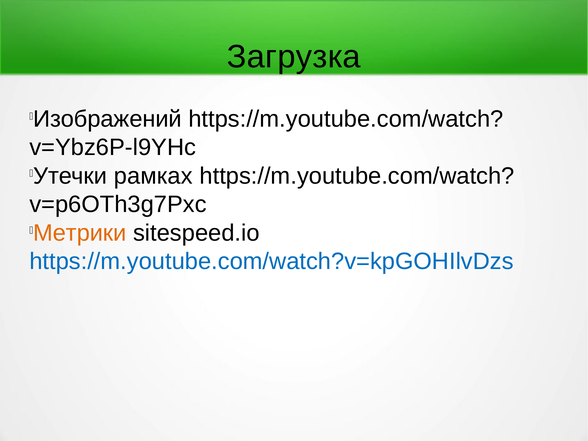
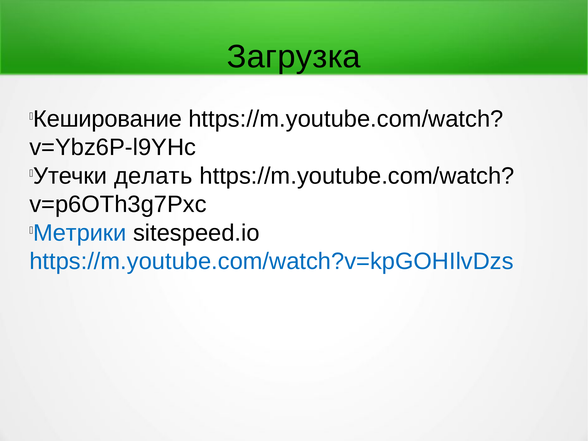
Изображений: Изображений -> Кеширование
рамках: рамках -> делать
Метрики colour: orange -> blue
